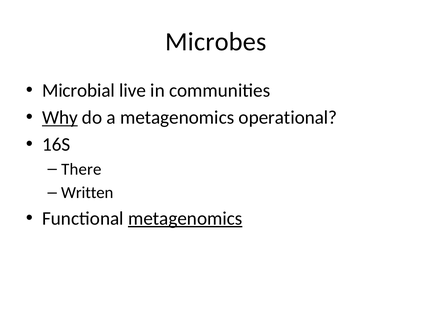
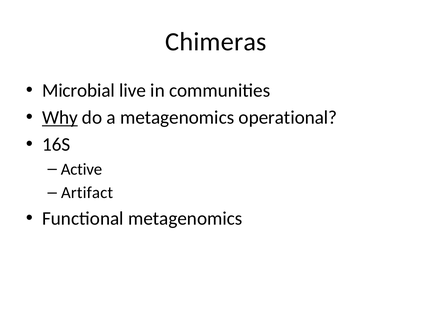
Microbes: Microbes -> Chimeras
There: There -> Active
Written: Written -> Artifact
metagenomics at (185, 218) underline: present -> none
